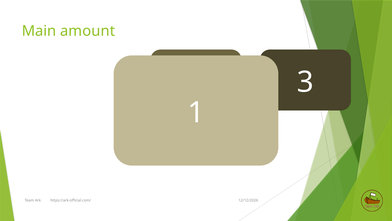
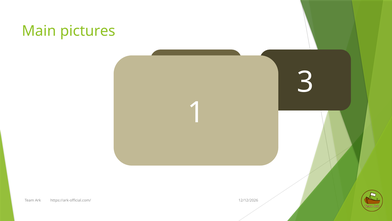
amount: amount -> pictures
